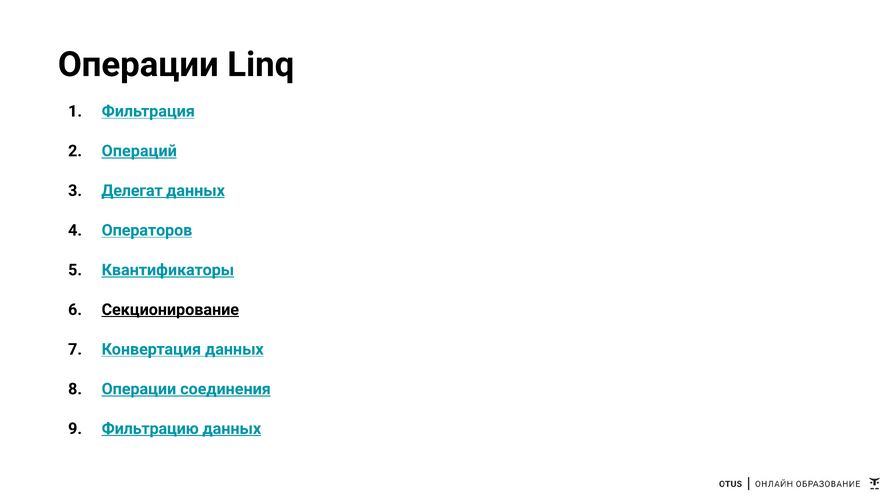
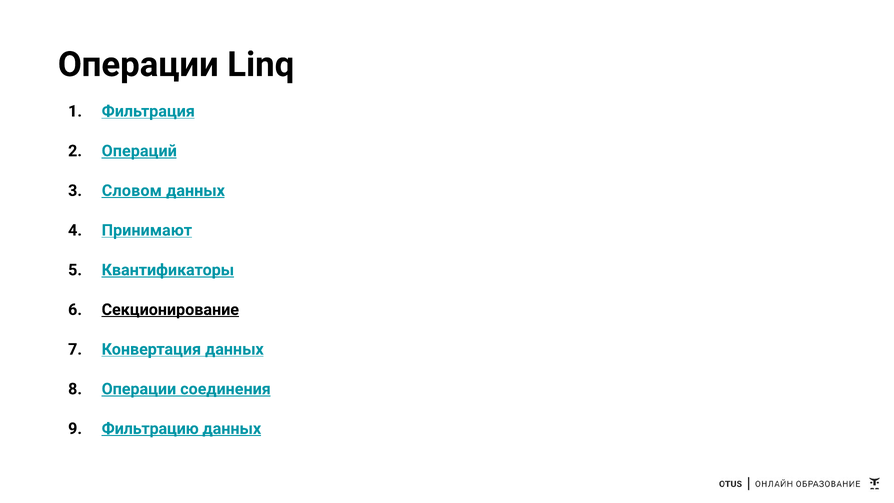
Делегат: Делегат -> Словом
Операторов: Операторов -> Принимают
